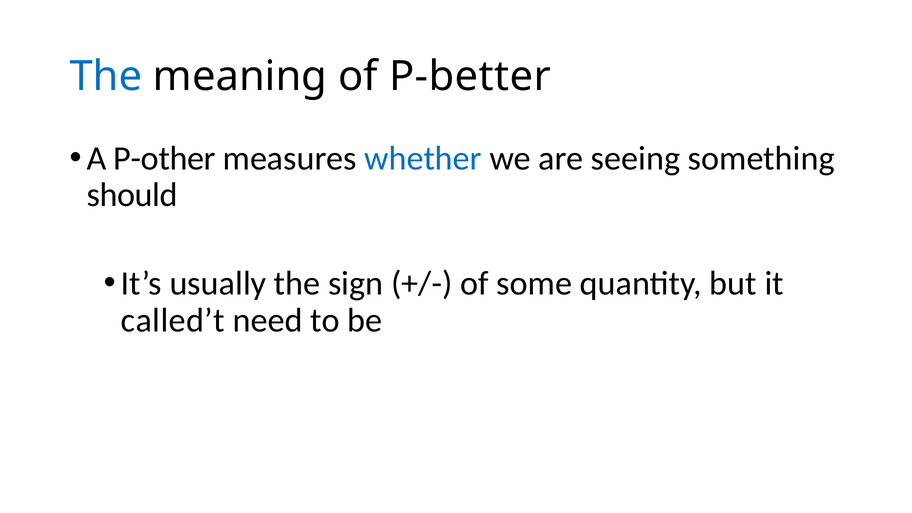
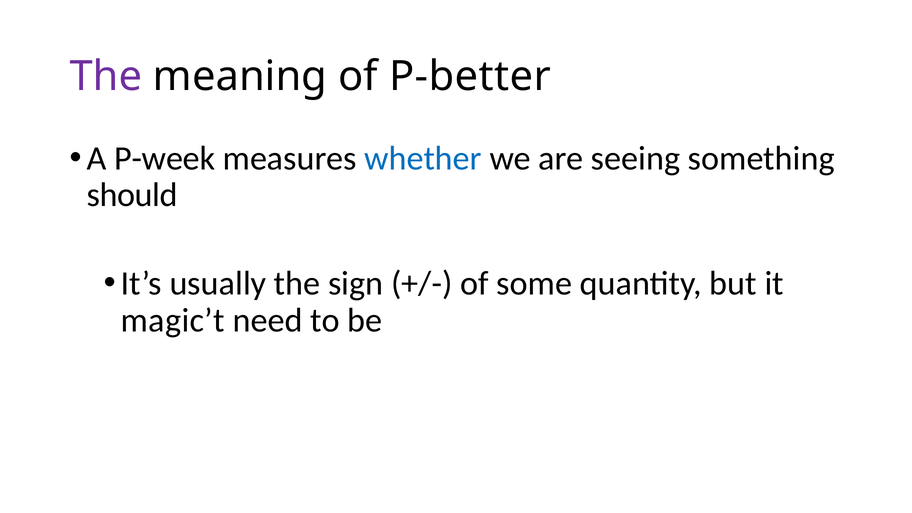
The at (106, 77) colour: blue -> purple
P-other: P-other -> P-week
called’t: called’t -> magic’t
